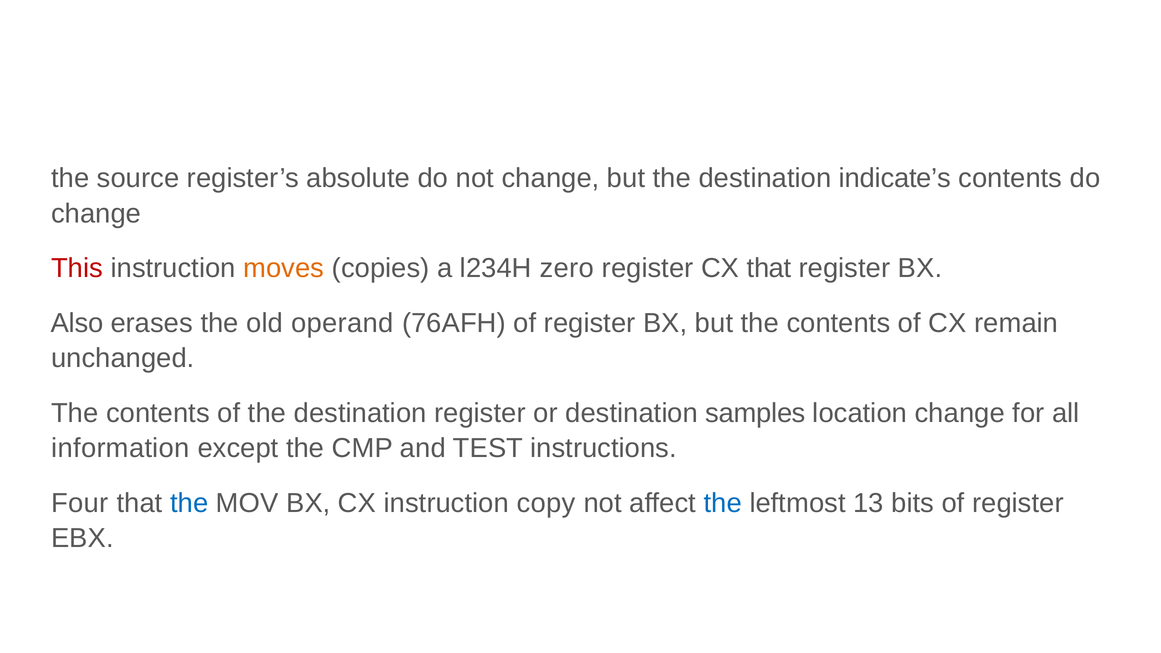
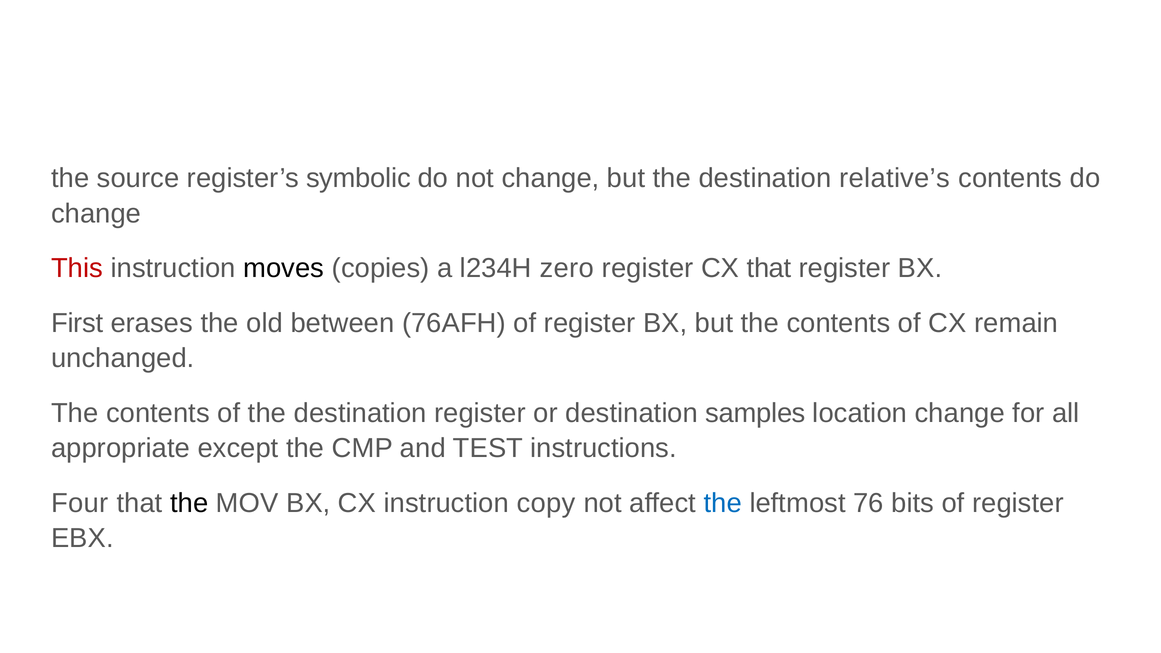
absolute: absolute -> symbolic
indicate’s: indicate’s -> relative’s
moves colour: orange -> black
Also: Also -> First
operand: operand -> between
information: information -> appropriate
the at (189, 503) colour: blue -> black
13: 13 -> 76
